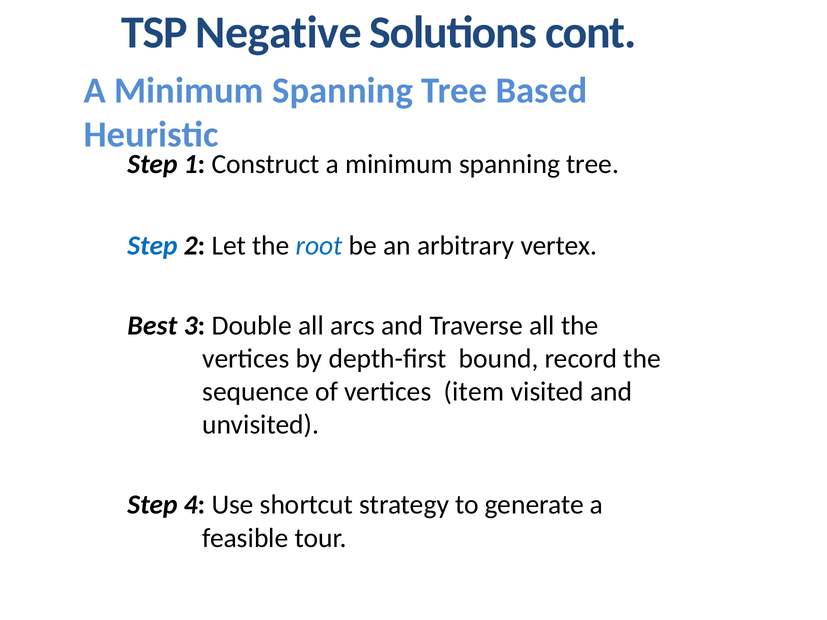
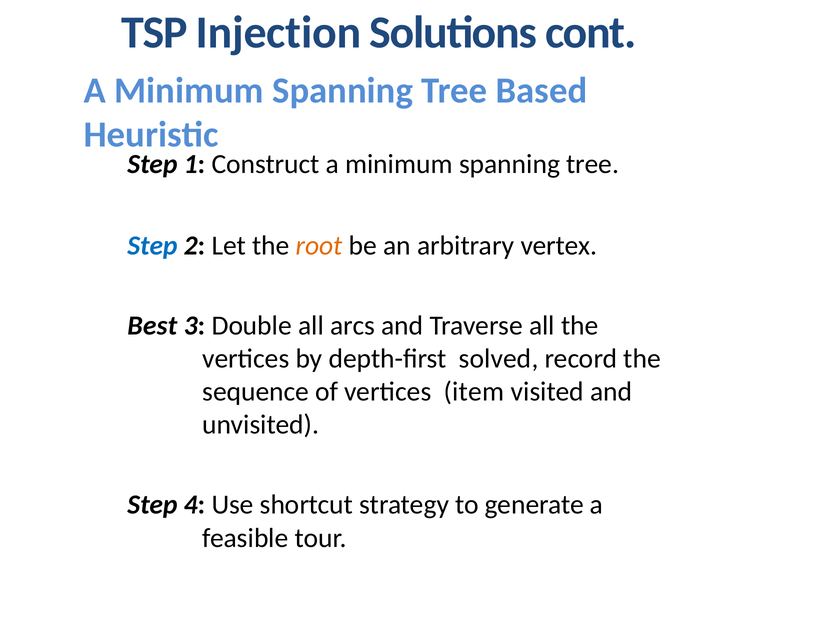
Negative: Negative -> Injection
root colour: blue -> orange
bound: bound -> solved
